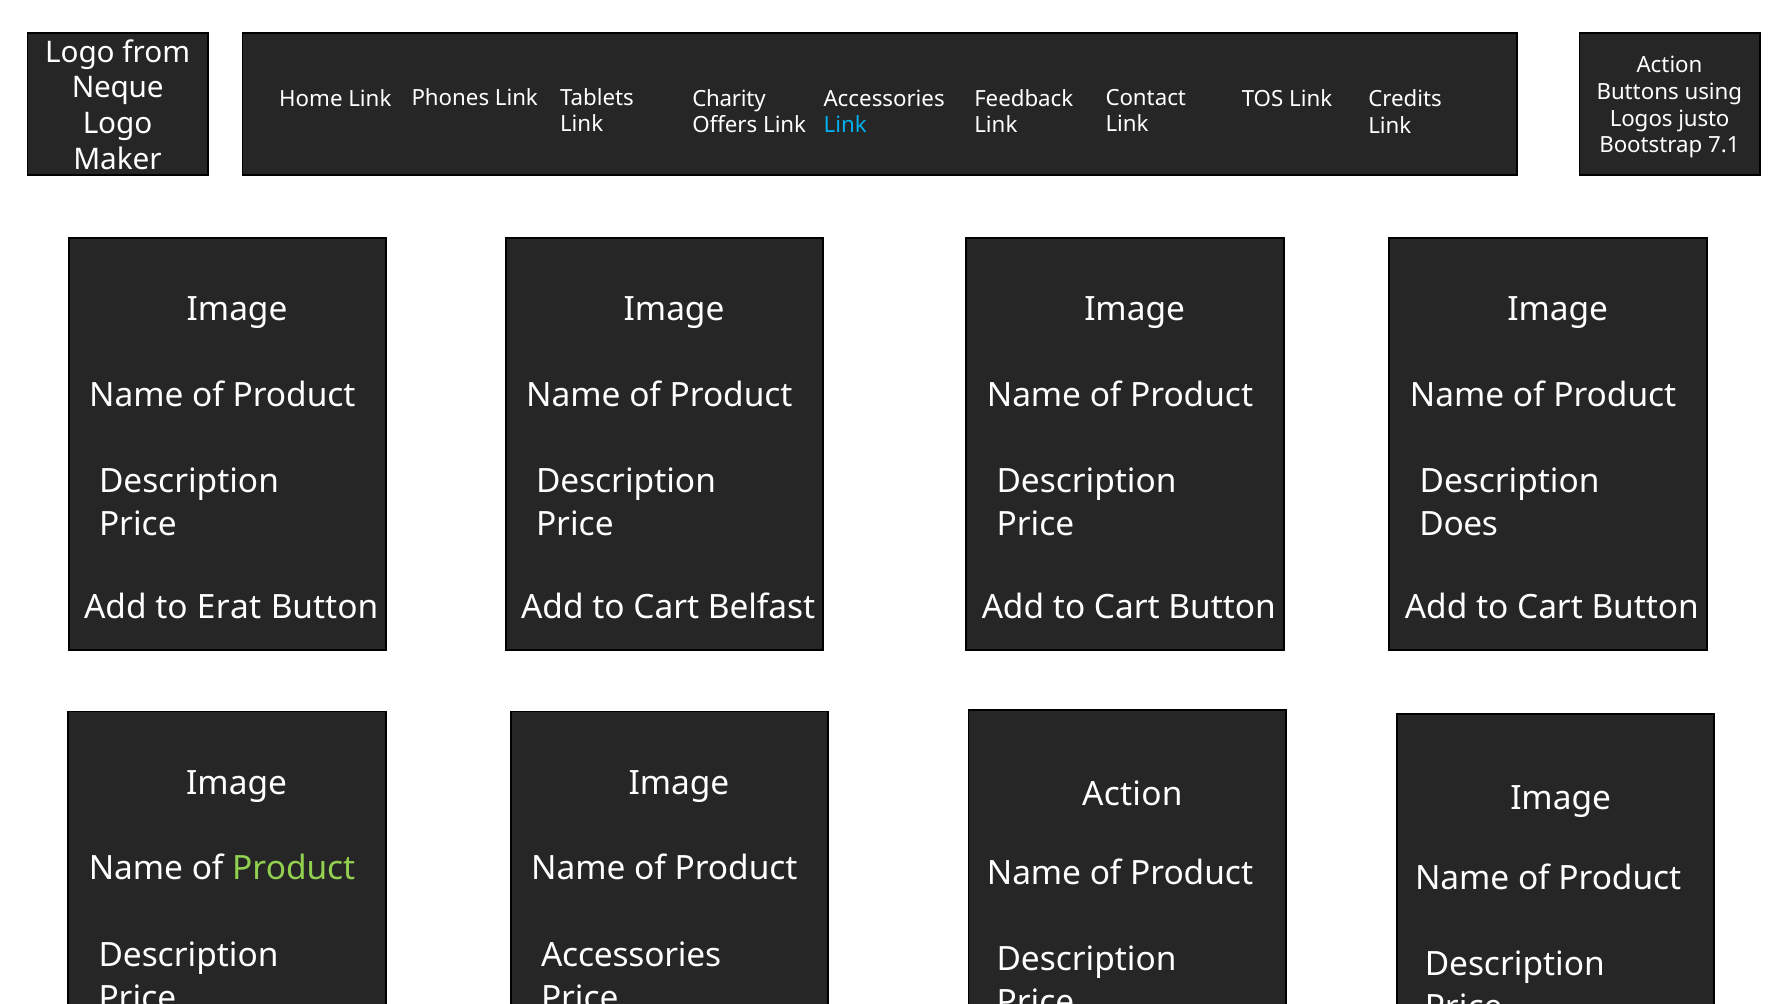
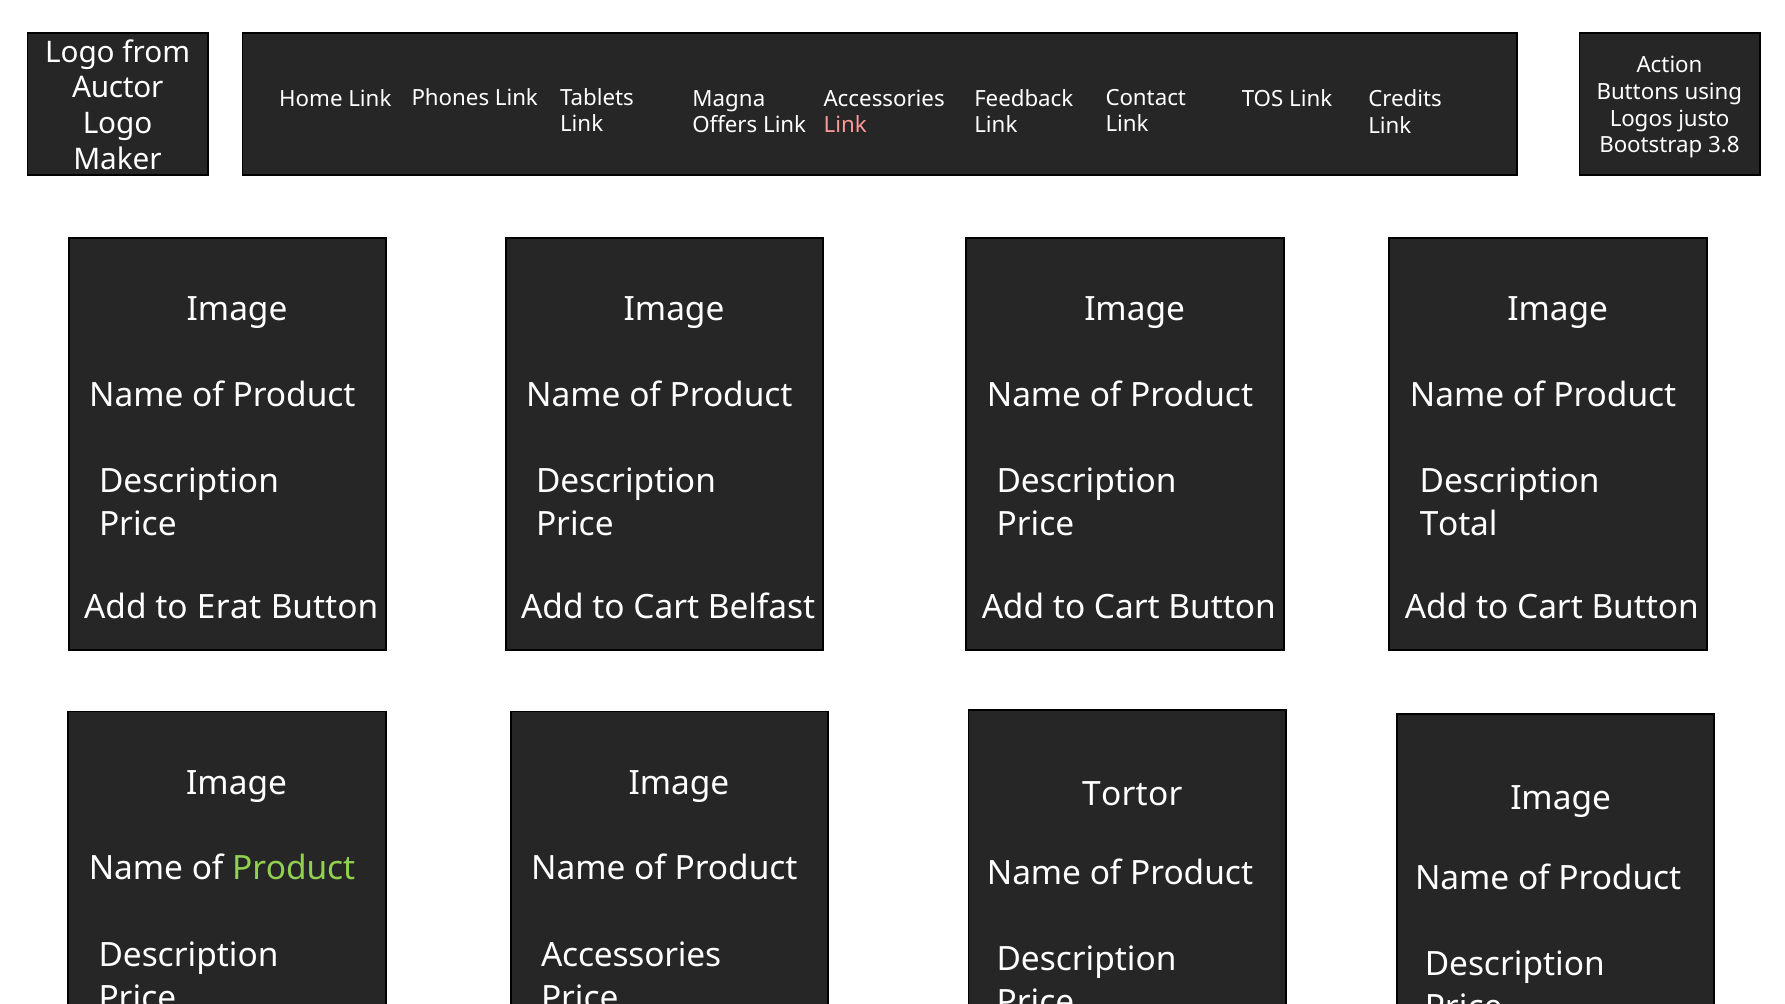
Neque: Neque -> Auctor
Charity: Charity -> Magna
Link at (845, 125) colour: light blue -> pink
7.1: 7.1 -> 3.8
Does: Does -> Total
Action at (1132, 794): Action -> Tortor
